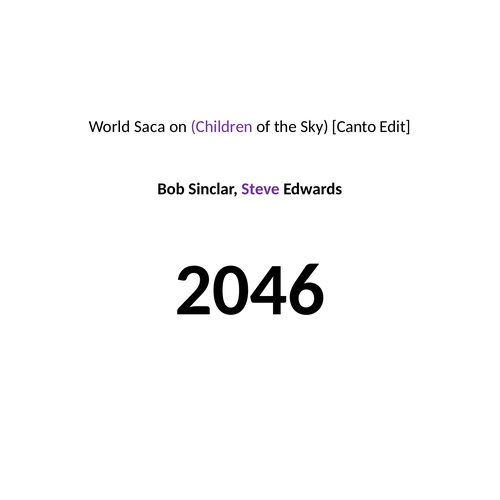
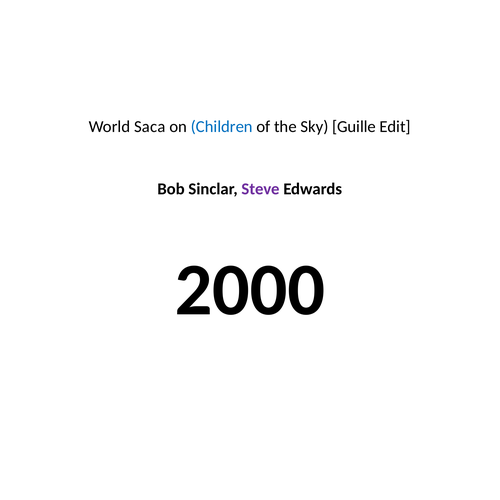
Children colour: purple -> blue
Canto: Canto -> Guille
2046: 2046 -> 2000
